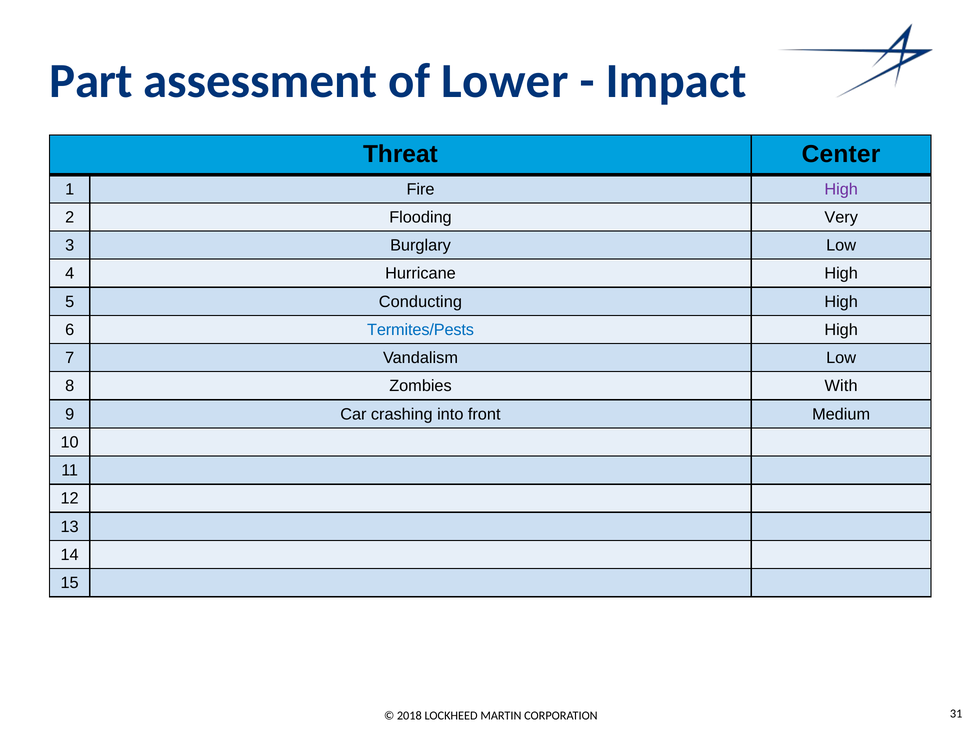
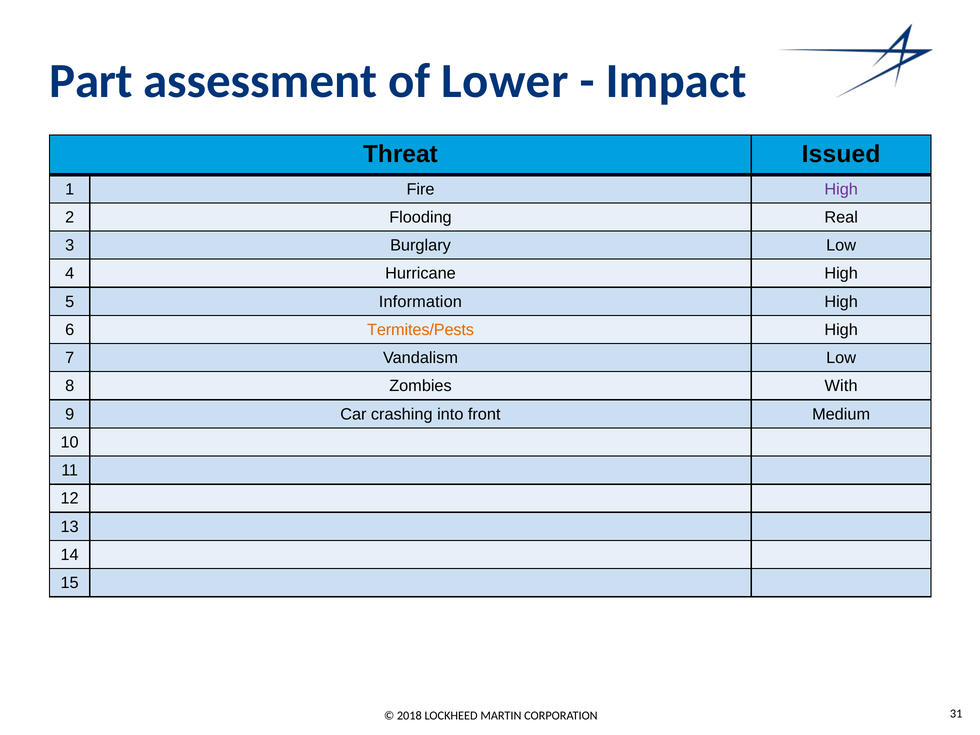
Center: Center -> Issued
Very: Very -> Real
Conducting: Conducting -> Information
Termites/Pests colour: blue -> orange
